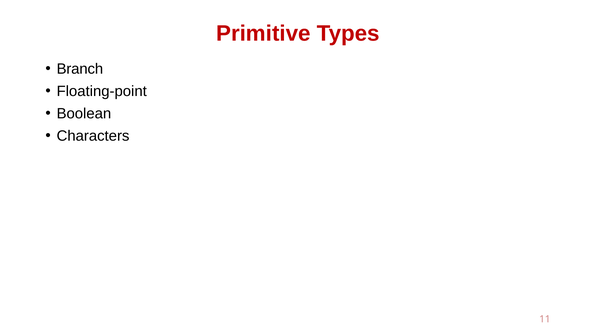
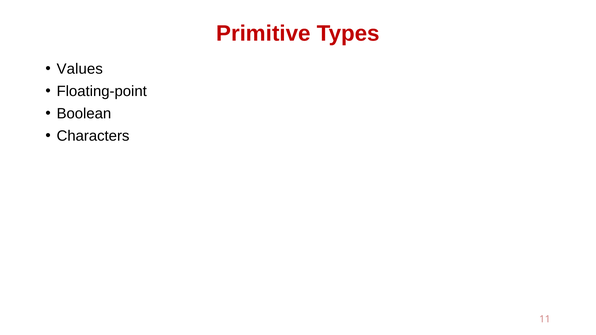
Branch: Branch -> Values
